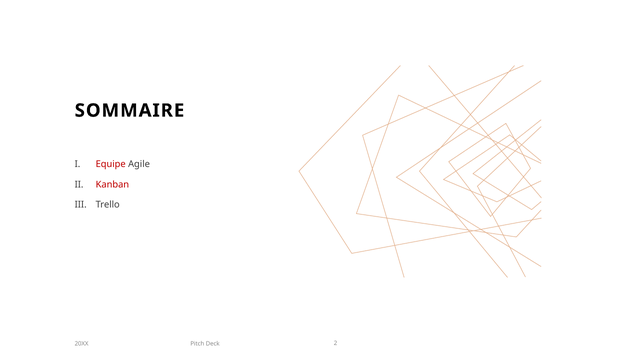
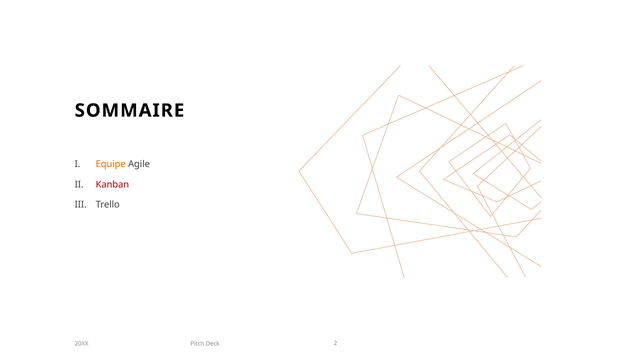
Equipe colour: red -> orange
